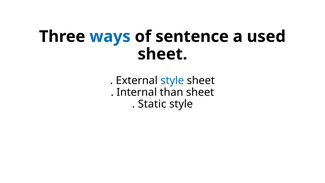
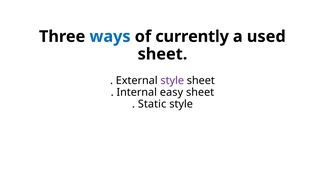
sentence: sentence -> currently
style at (172, 80) colour: blue -> purple
than: than -> easy
